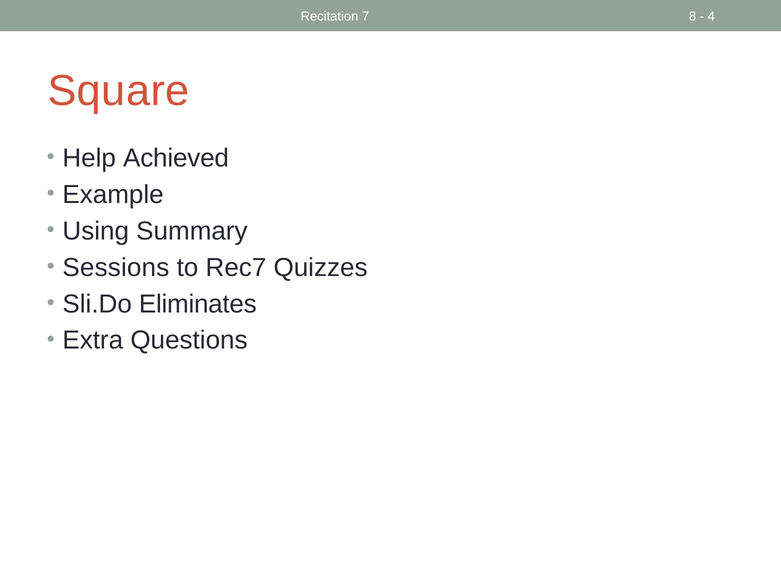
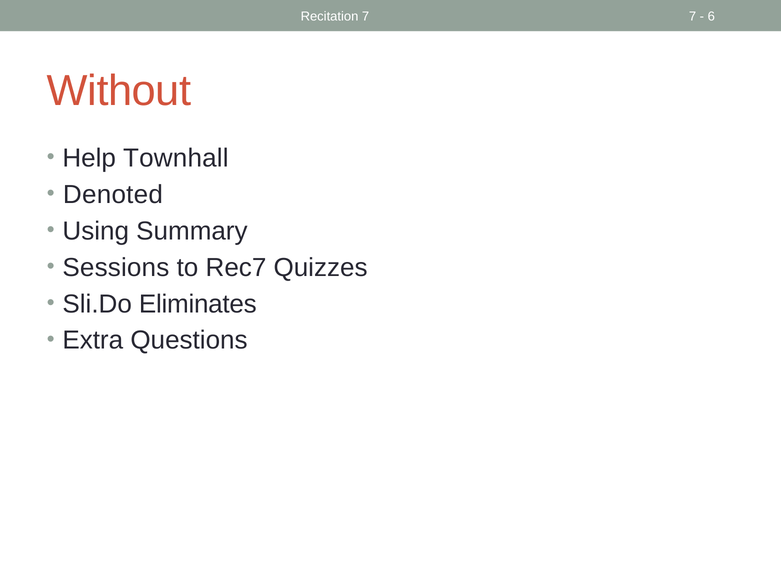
7 8: 8 -> 7
4: 4 -> 6
Square: Square -> Without
Achieved: Achieved -> Townhall
Example: Example -> Denoted
